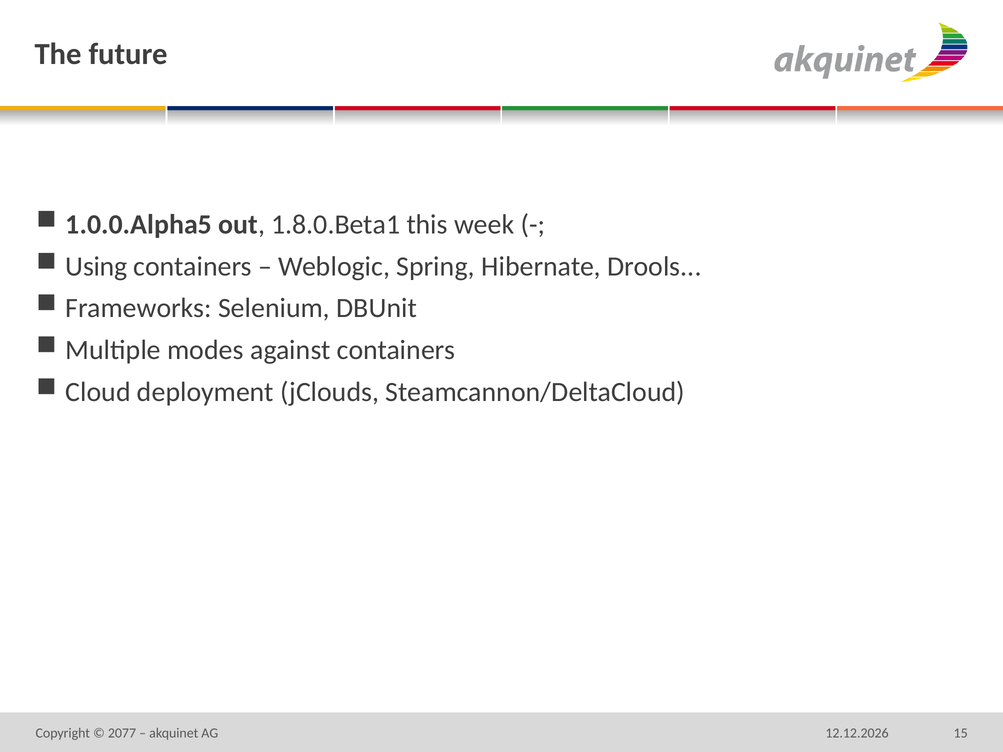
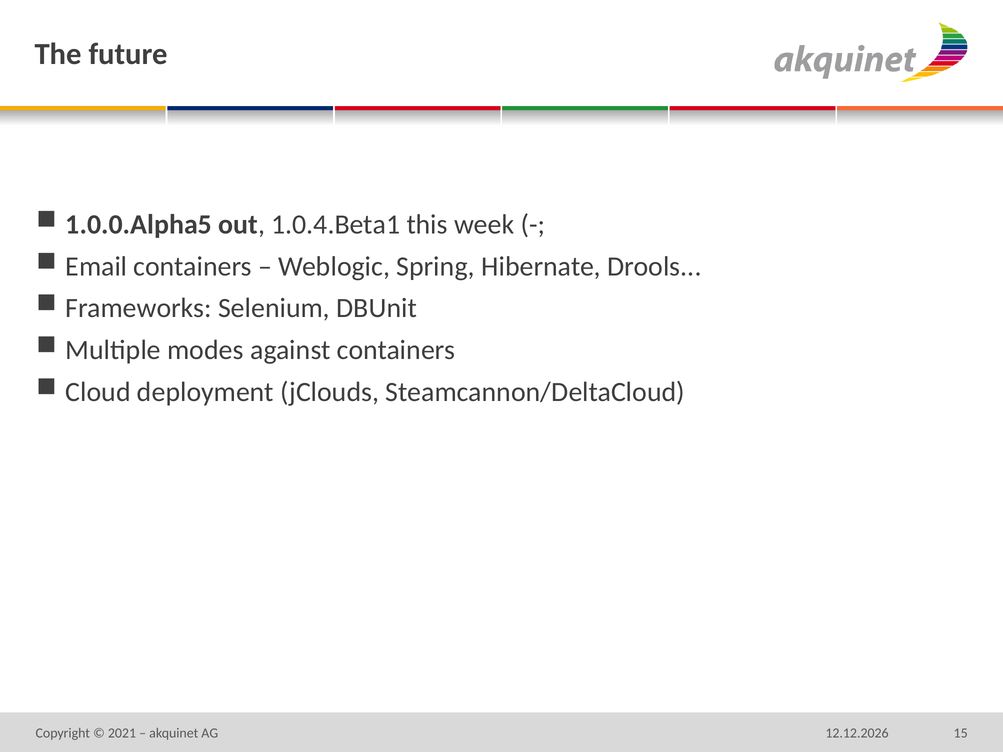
1.8.0.Beta1: 1.8.0.Beta1 -> 1.0.4.Beta1
Using: Using -> Email
2077: 2077 -> 2021
